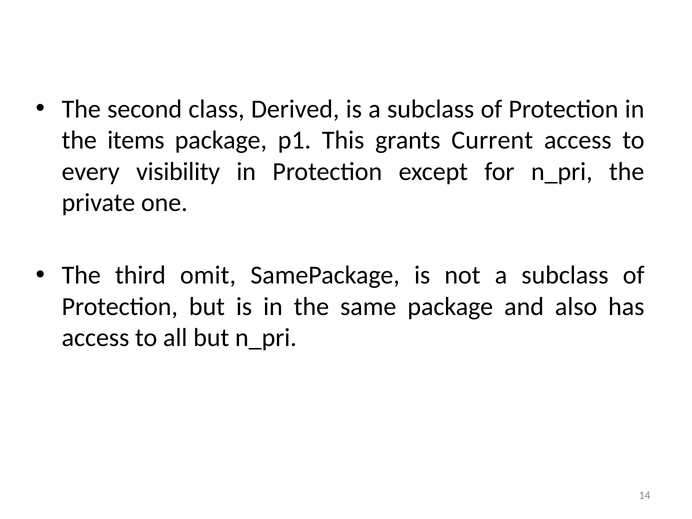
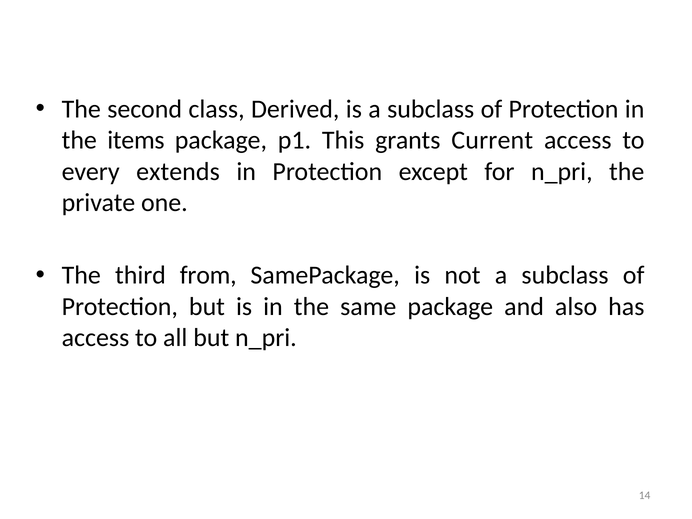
visibility: visibility -> extends
omit: omit -> from
